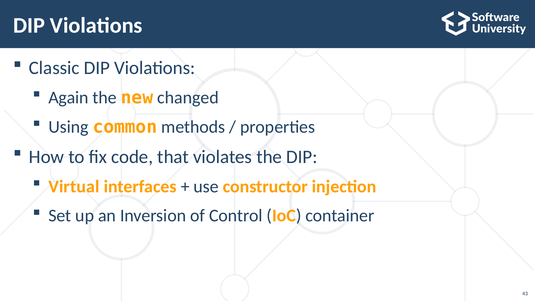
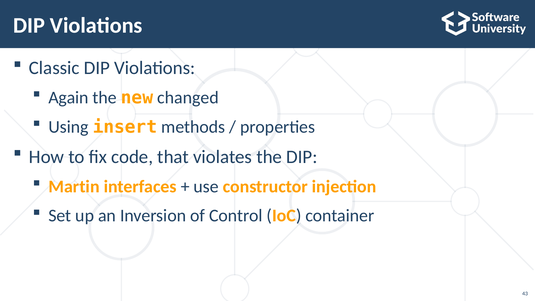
common: common -> insert
Virtual: Virtual -> Martin
